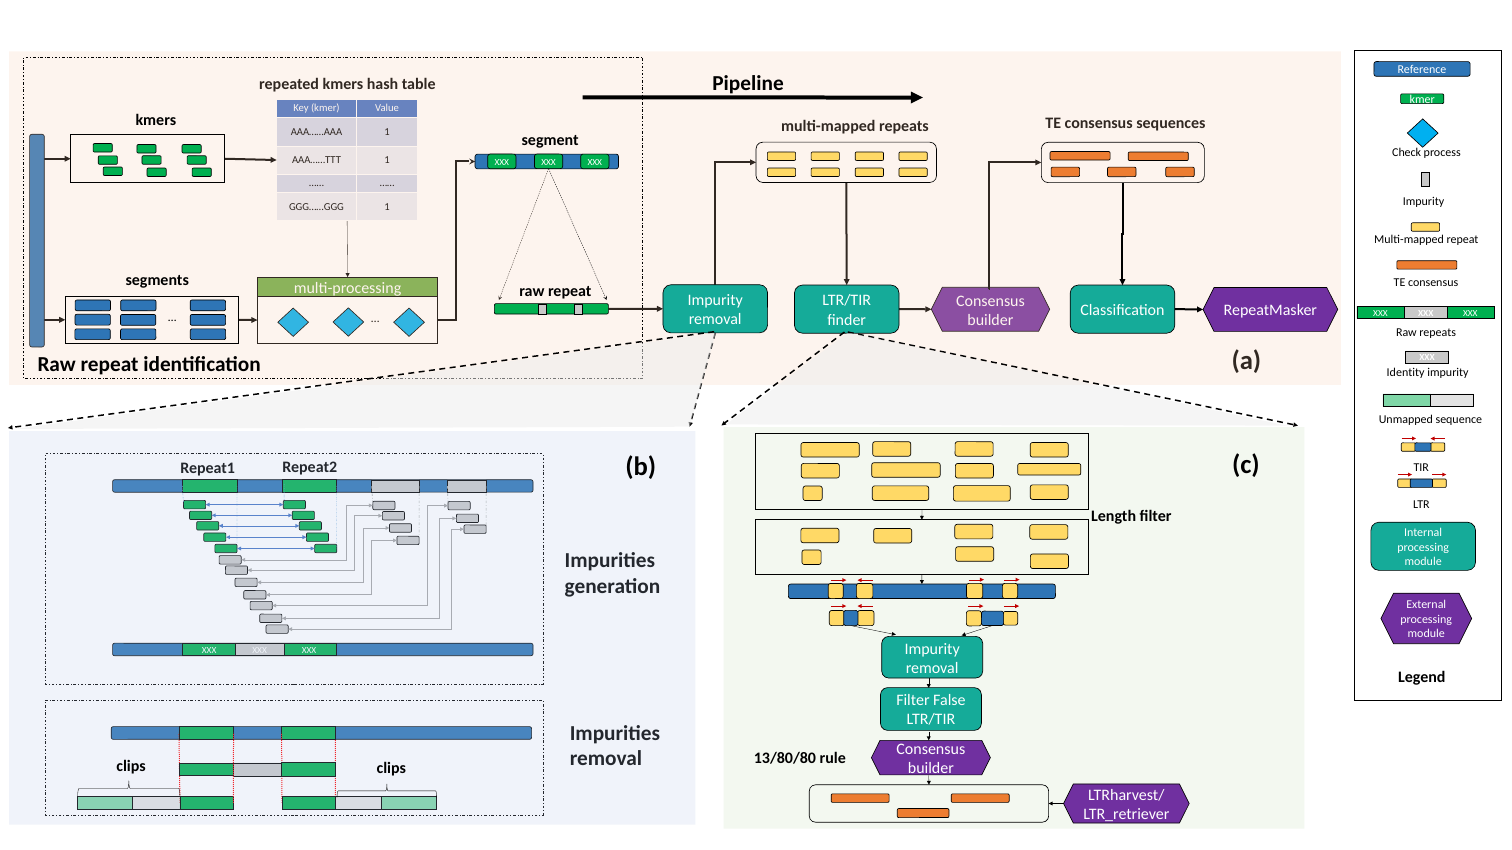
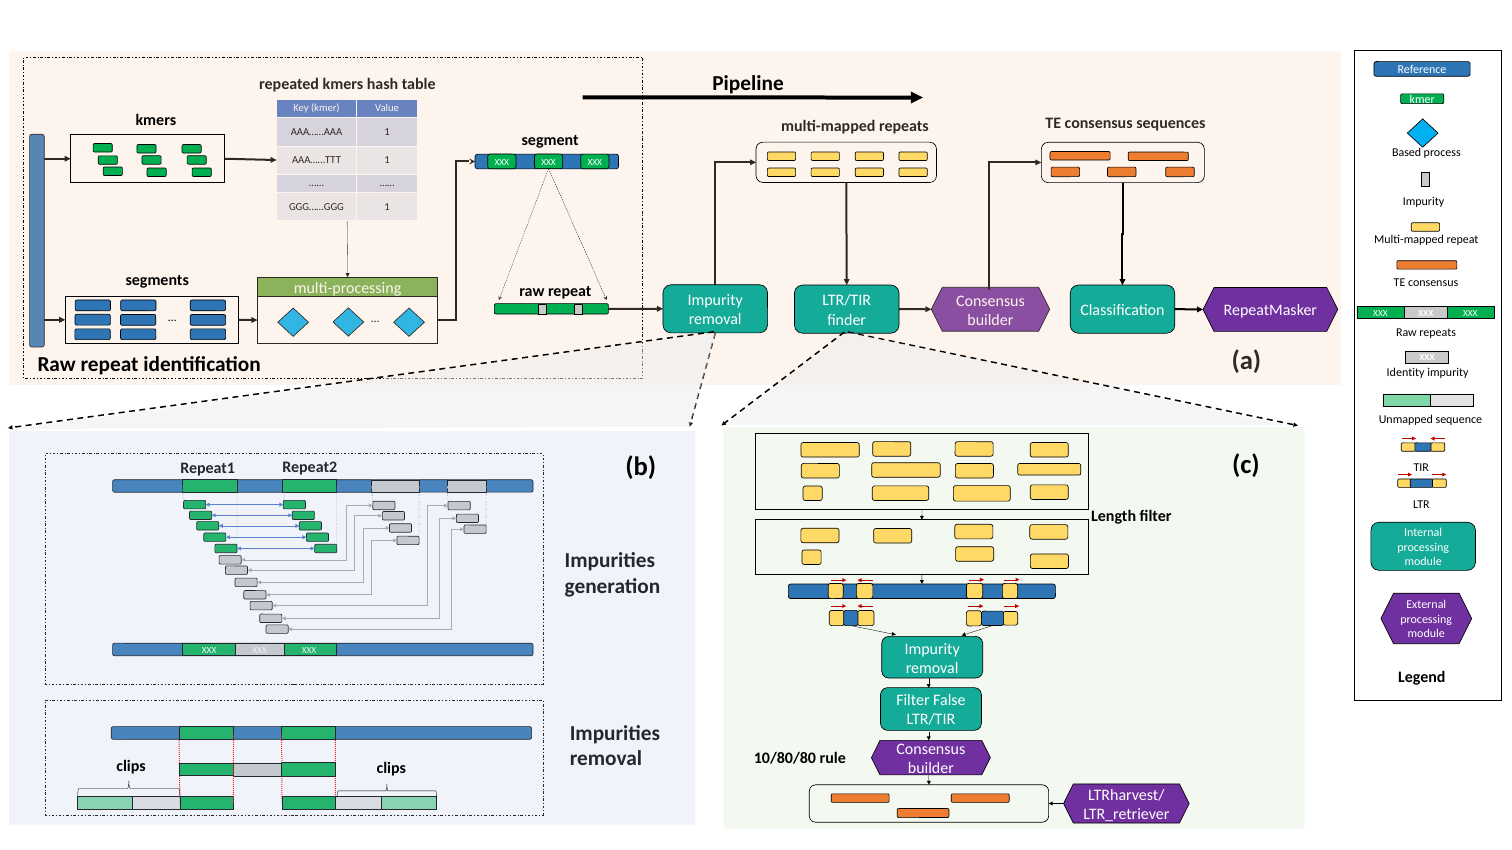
Check: Check -> Based
13/80/80: 13/80/80 -> 10/80/80
